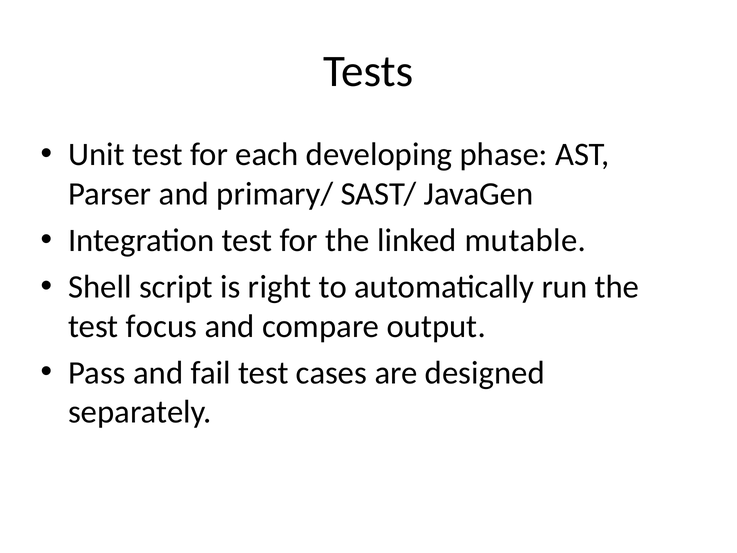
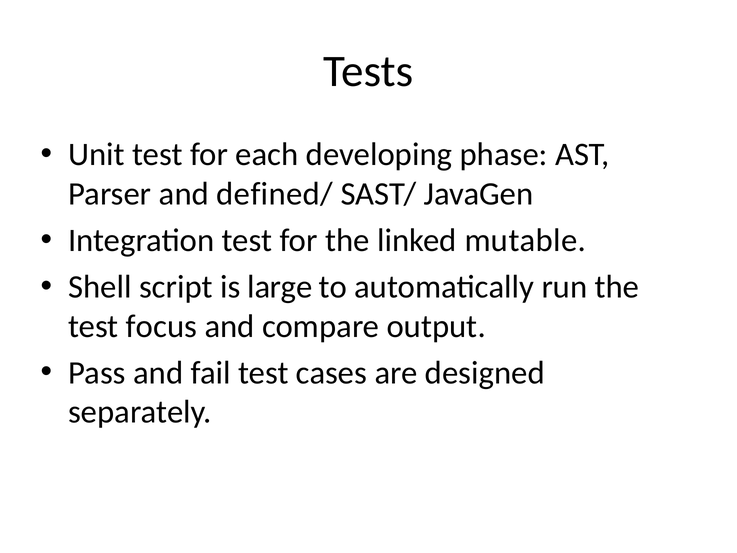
primary/: primary/ -> defined/
right: right -> large
